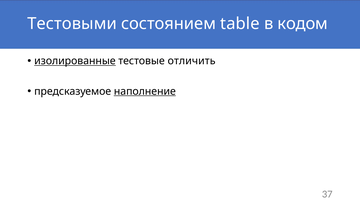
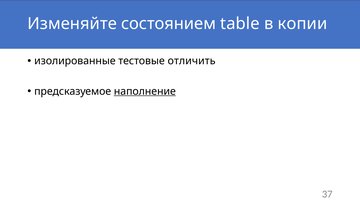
Тестовыми: Тестовыми -> Изменяйте
кодом: кодом -> копии
изолированные underline: present -> none
